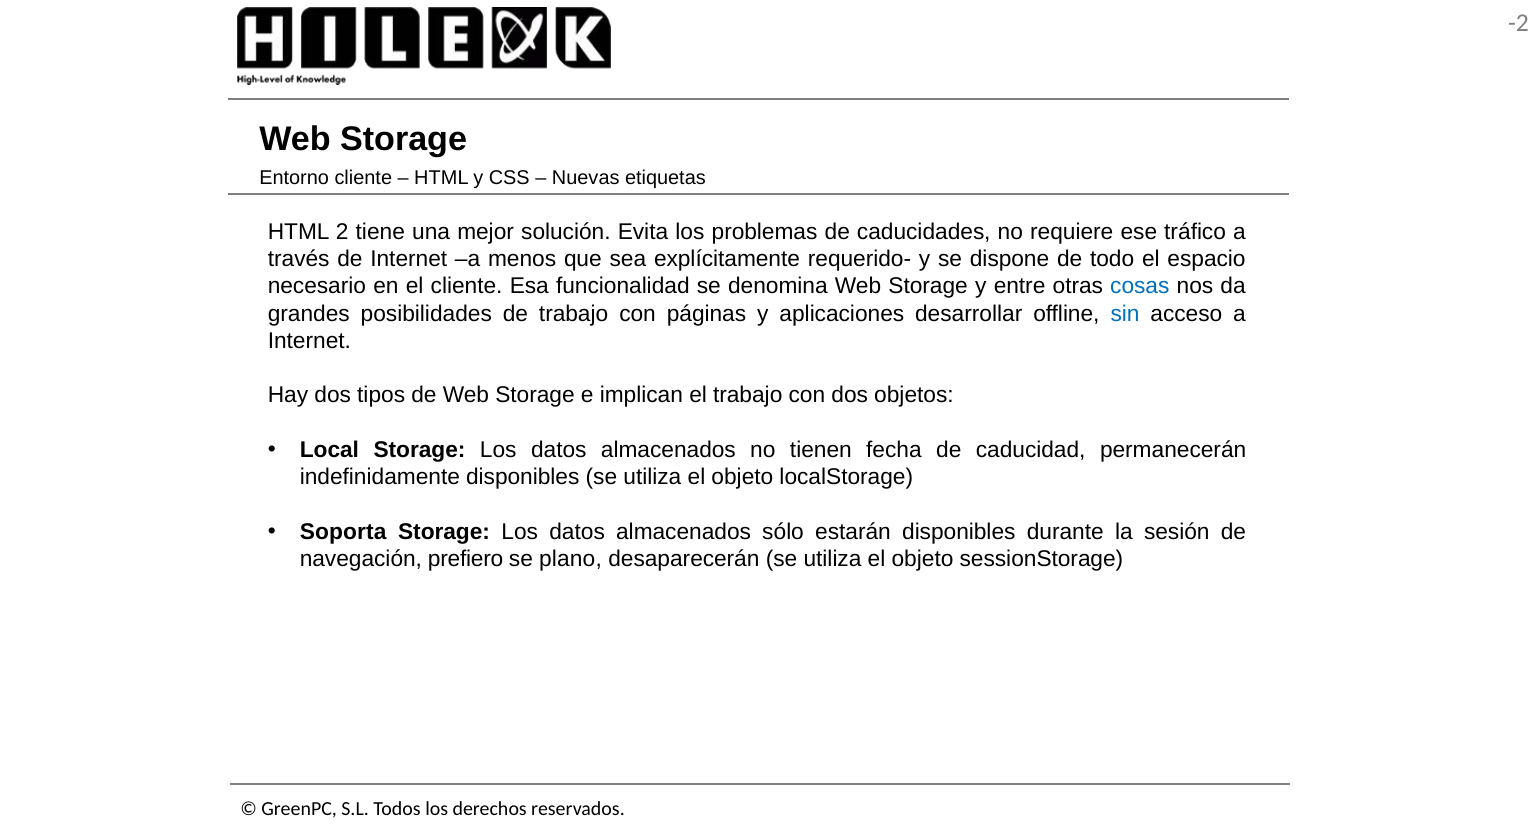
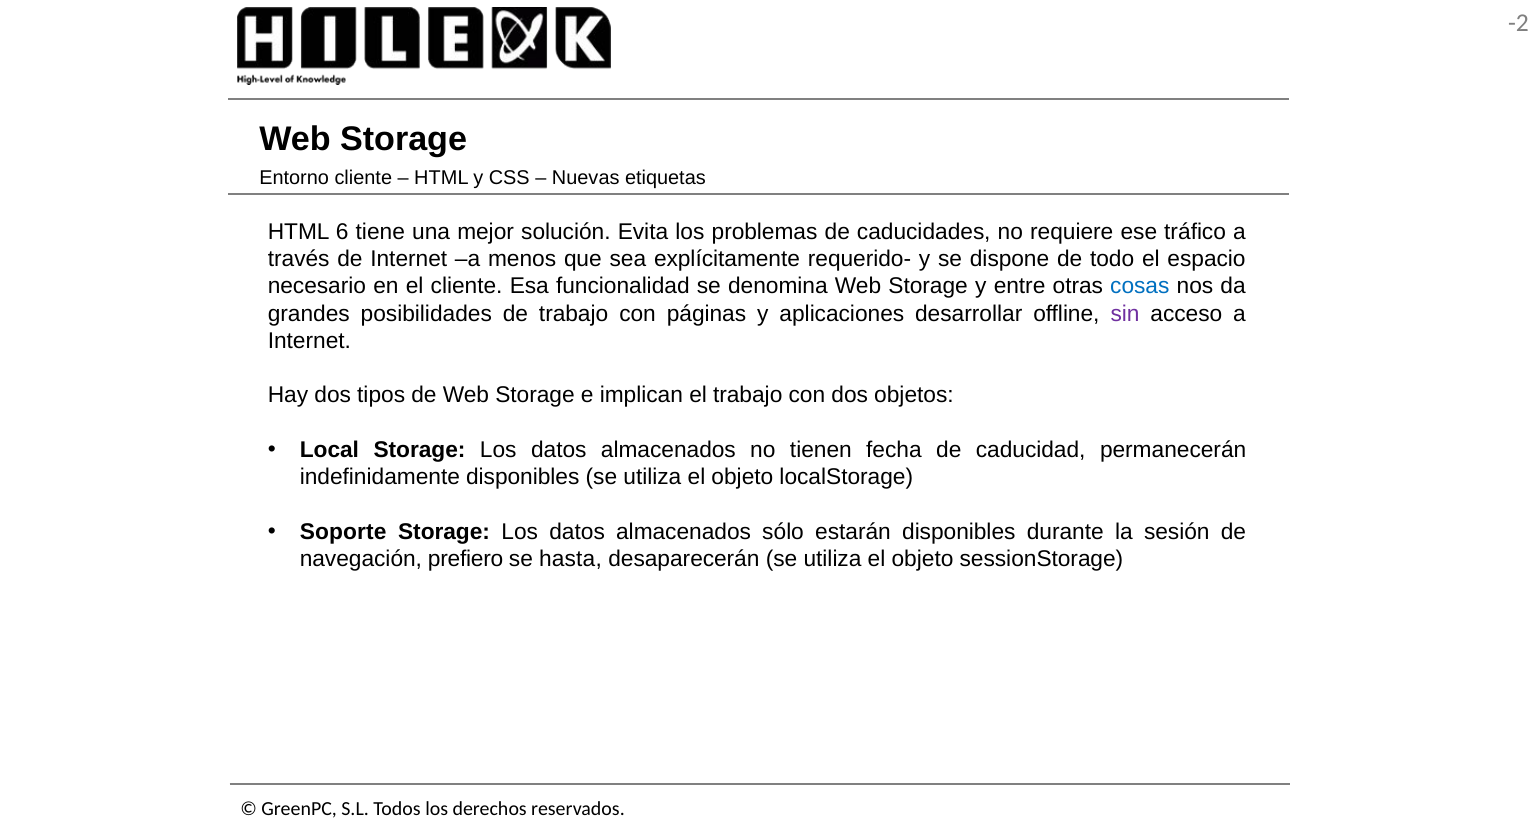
2: 2 -> 6
sin colour: blue -> purple
Soporta: Soporta -> Soporte
plano: plano -> hasta
